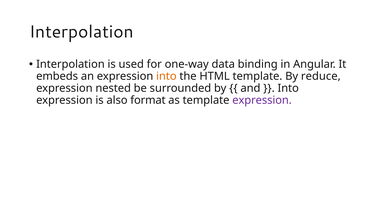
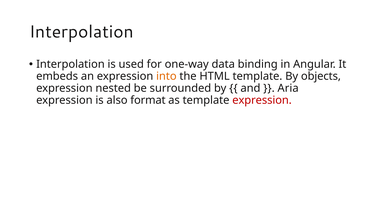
reduce: reduce -> objects
Into at (288, 88): Into -> Aria
expression at (262, 100) colour: purple -> red
